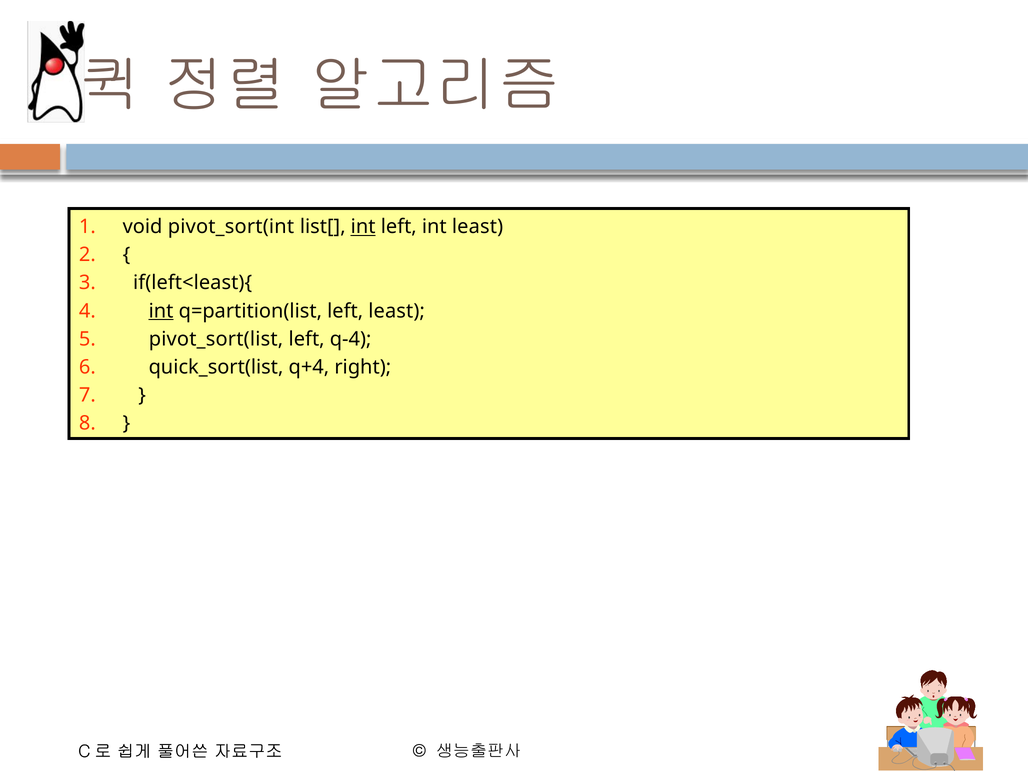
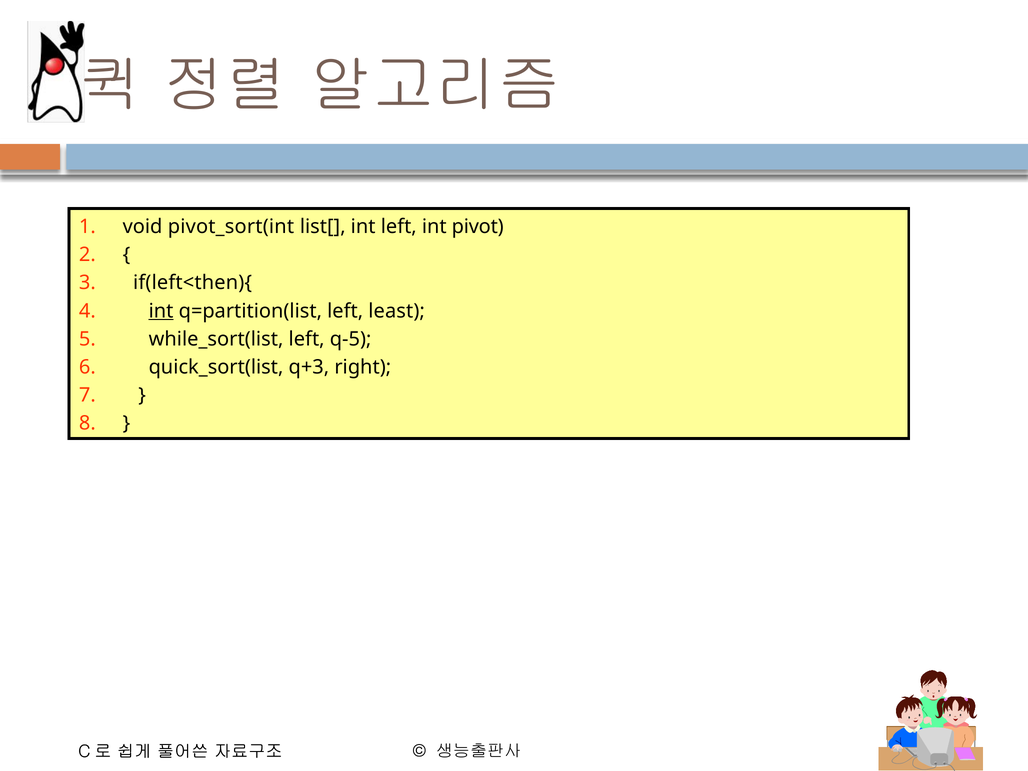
int at (363, 227) underline: present -> none
int least: least -> pivot
if(left<least){: if(left<least){ -> if(left<then){
pivot_sort(list: pivot_sort(list -> while_sort(list
q-4: q-4 -> q-5
q+4: q+4 -> q+3
